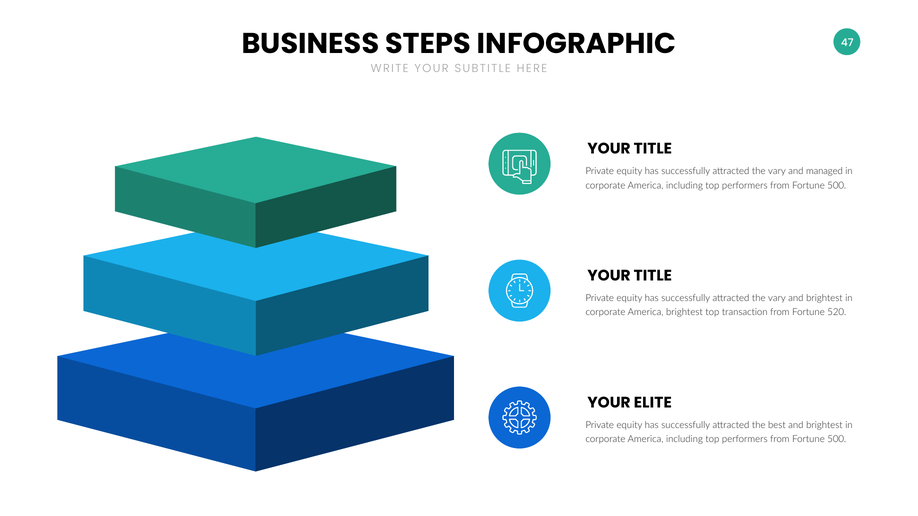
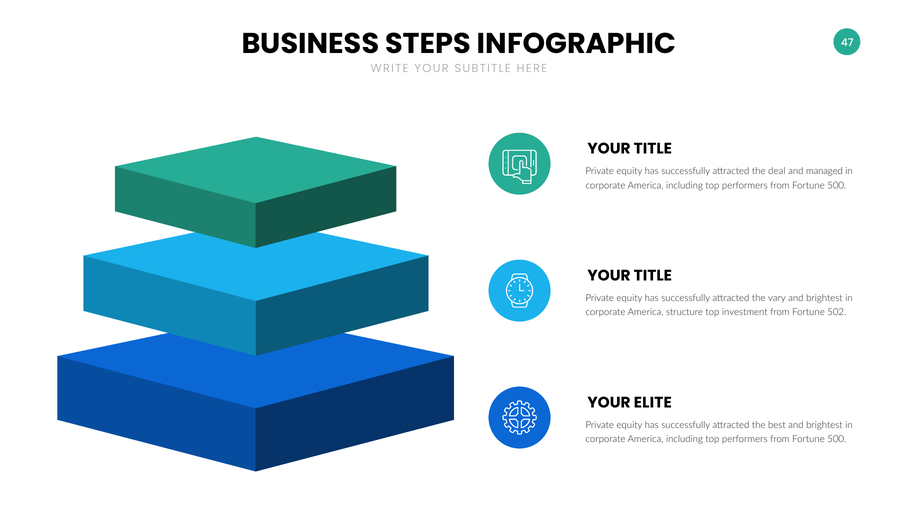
vary at (777, 171): vary -> deal
America brightest: brightest -> structure
transaction: transaction -> investment
520: 520 -> 502
